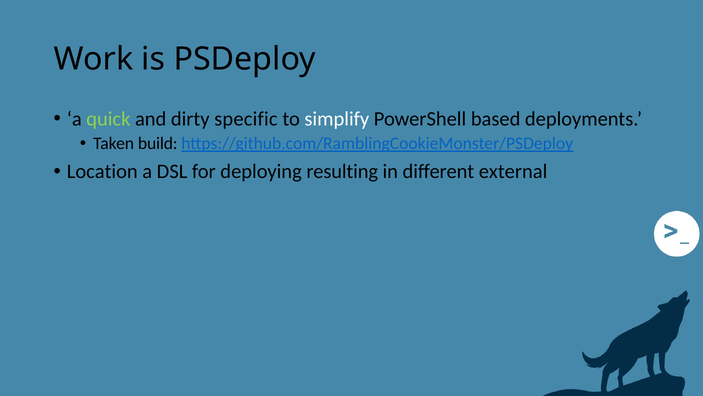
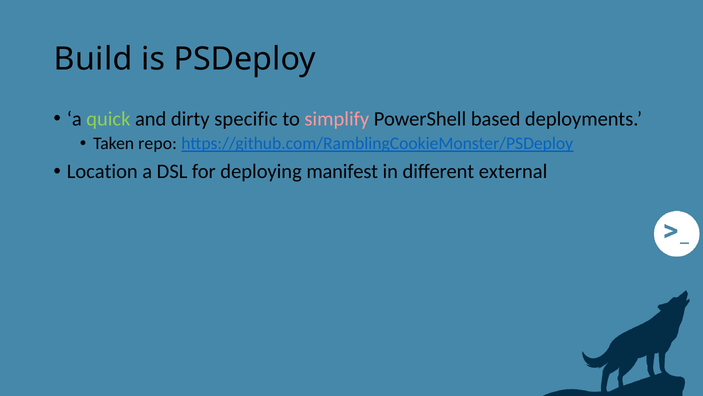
Work: Work -> Build
simplify colour: white -> pink
build: build -> repo
resulting: resulting -> manifest
